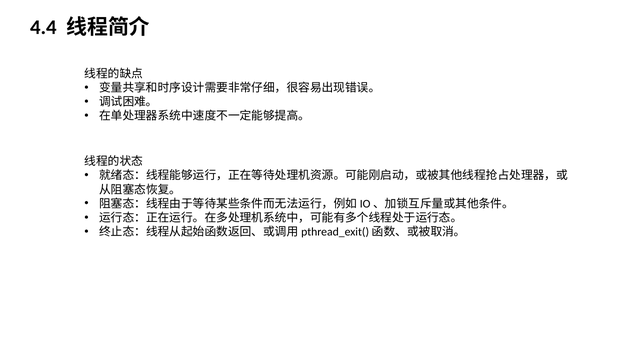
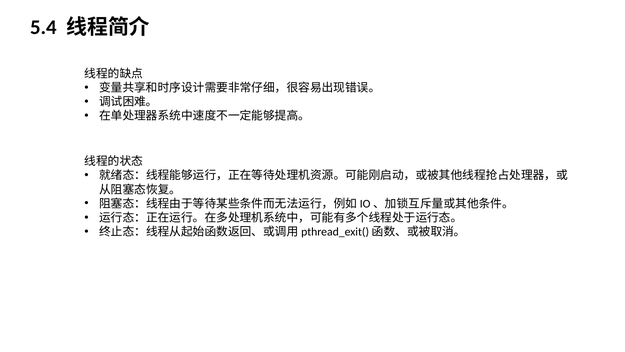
4.4: 4.4 -> 5.4
